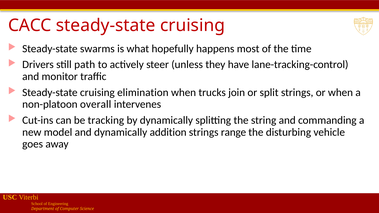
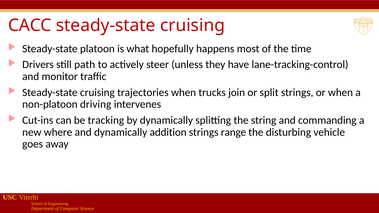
swarms: swarms -> platoon
elimination: elimination -> trajectories
overall: overall -> driving
model: model -> where
